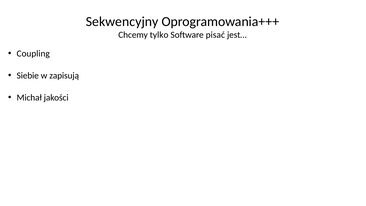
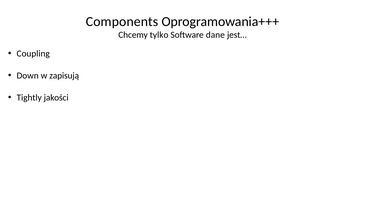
Sekwencyjny: Sekwencyjny -> Components
pisać: pisać -> dane
Siebie: Siebie -> Down
Michał: Michał -> Tightly
